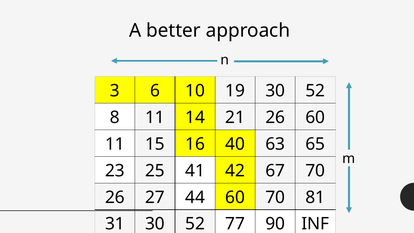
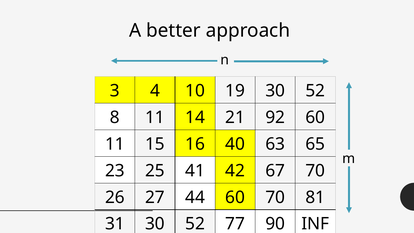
6: 6 -> 4
21 26: 26 -> 92
